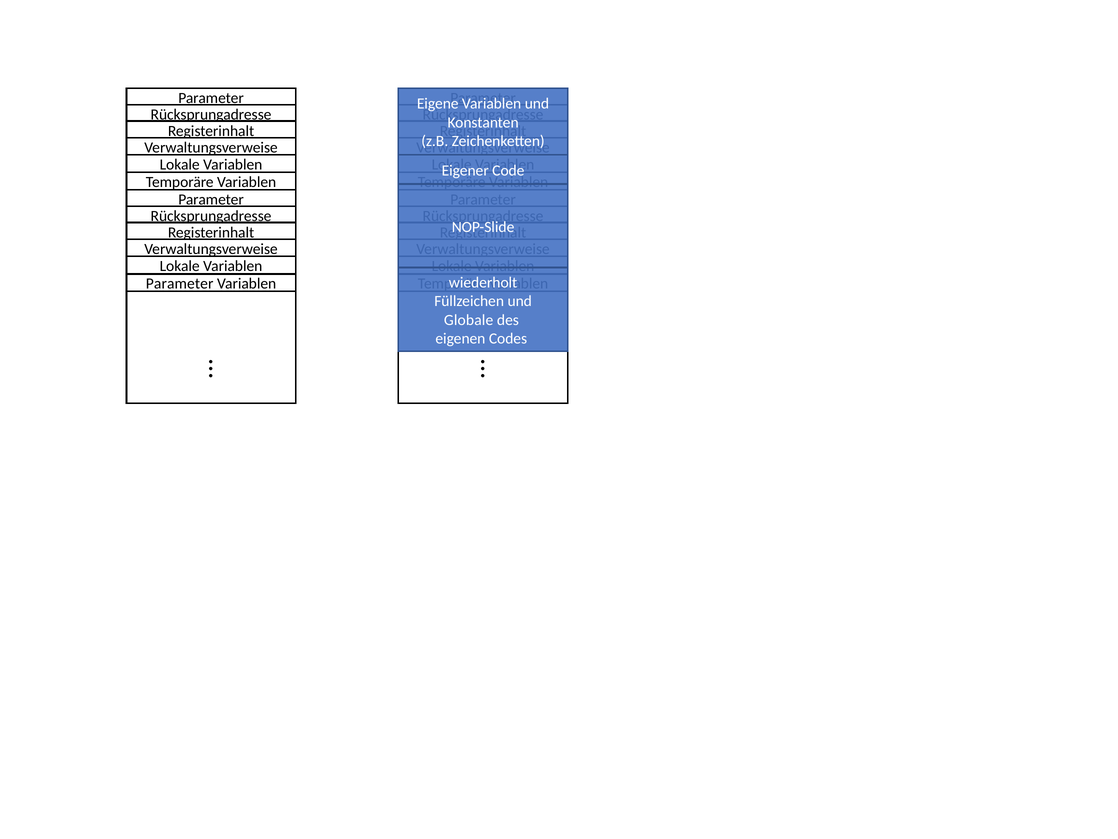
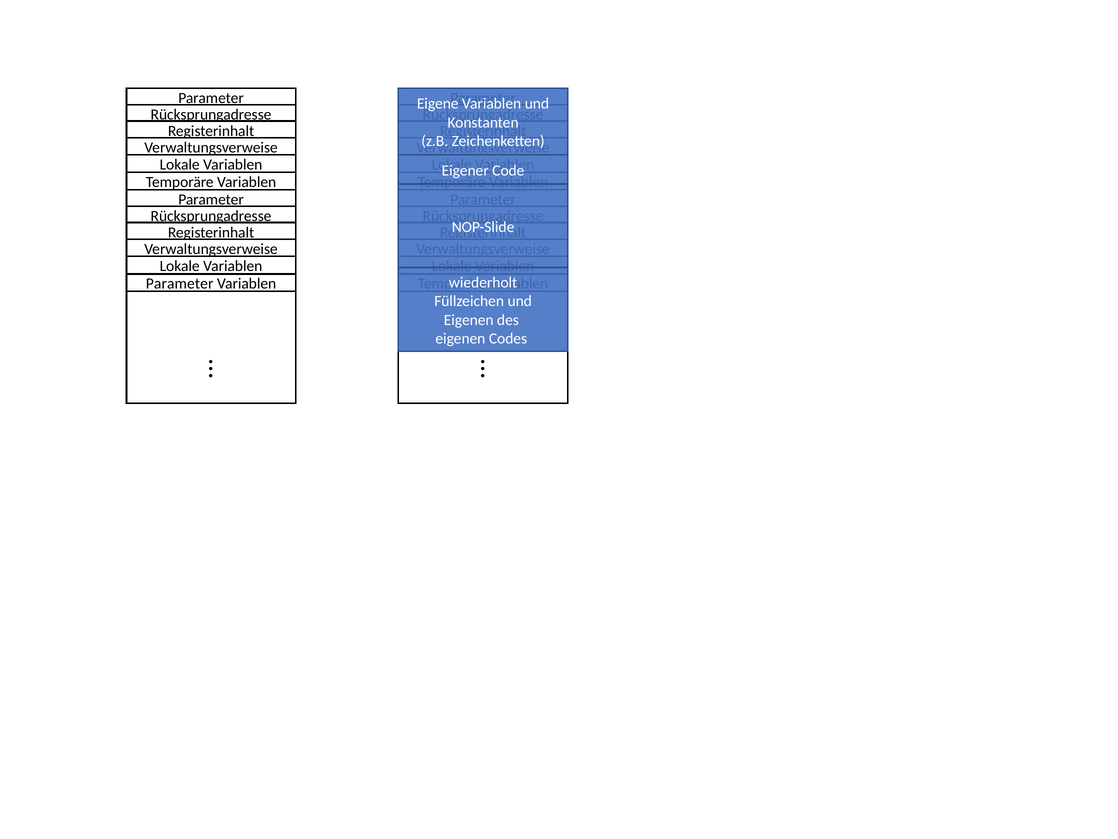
Globale at (469, 320): Globale -> Eigenen
